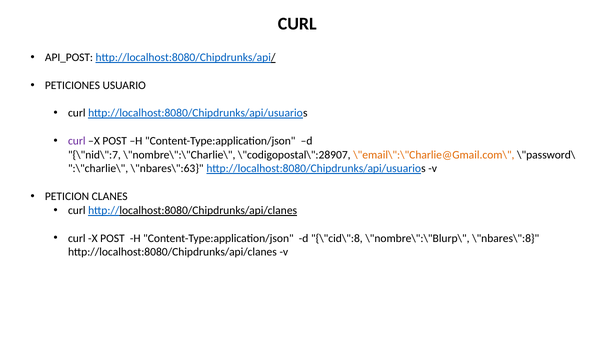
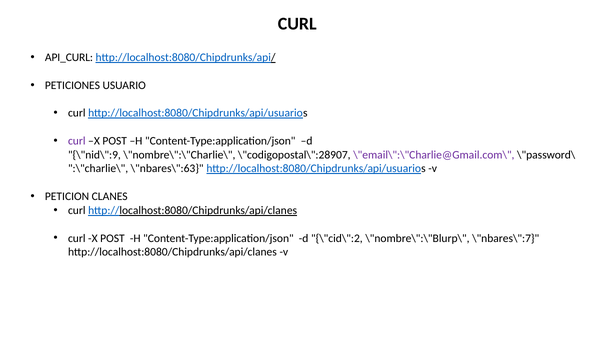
API_POST: API_POST -> API_CURL
\"nid\":7: \"nid\":7 -> \"nid\":9
\"email\":\"Charlie@Gmail.com\ colour: orange -> purple
\"cid\":8: \"cid\":8 -> \"cid\":2
\"nbares\":8: \"nbares\":8 -> \"nbares\":7
